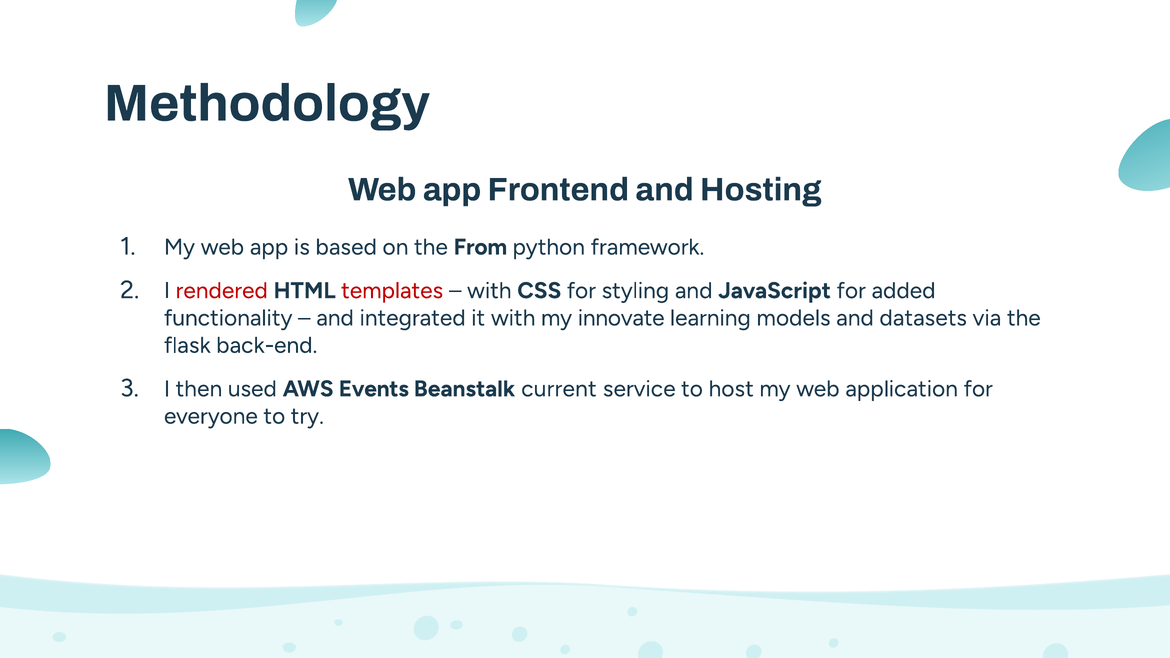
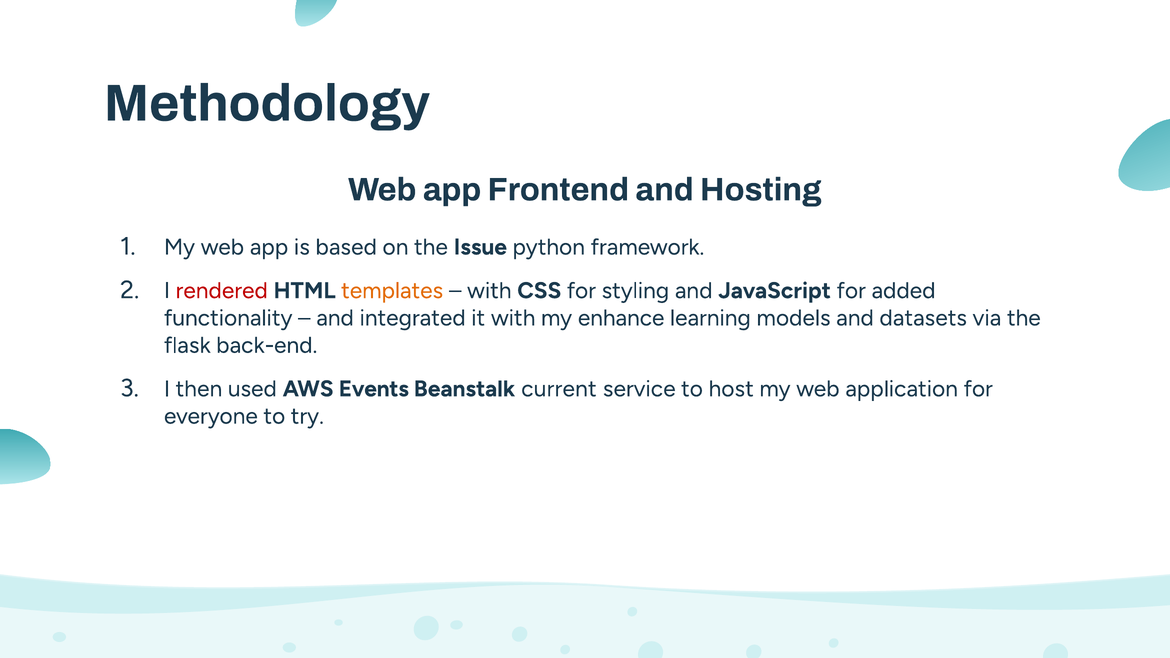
From: From -> Issue
templates colour: red -> orange
innovate: innovate -> enhance
